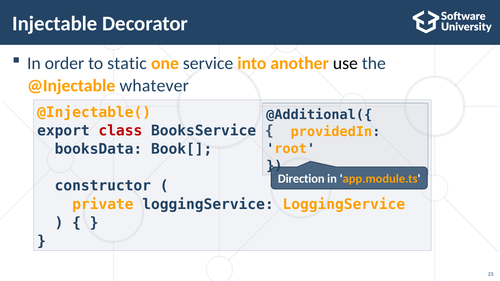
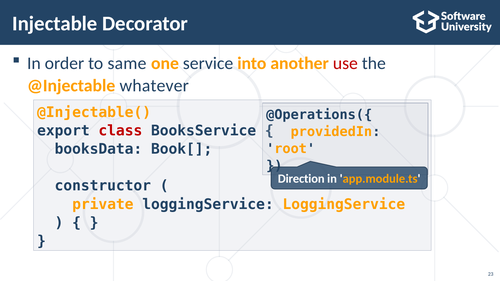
static: static -> same
use colour: black -> red
@Additional({: @Additional({ -> @Operations({
